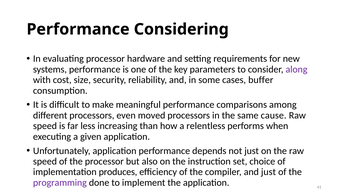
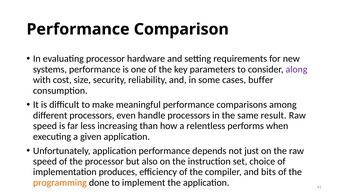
Considering: Considering -> Comparison
moved: moved -> handle
cause: cause -> result
and just: just -> bits
programming colour: purple -> orange
